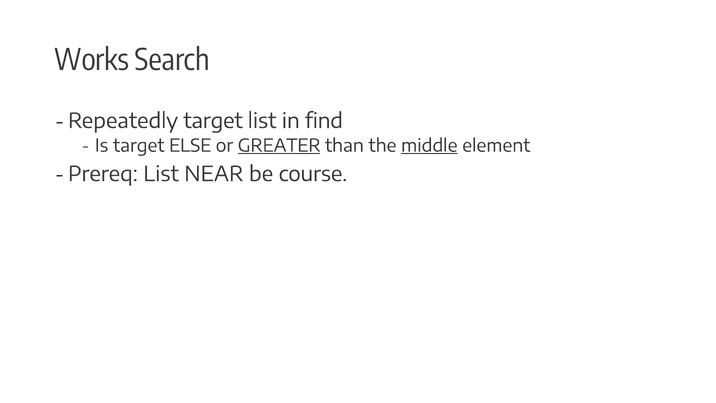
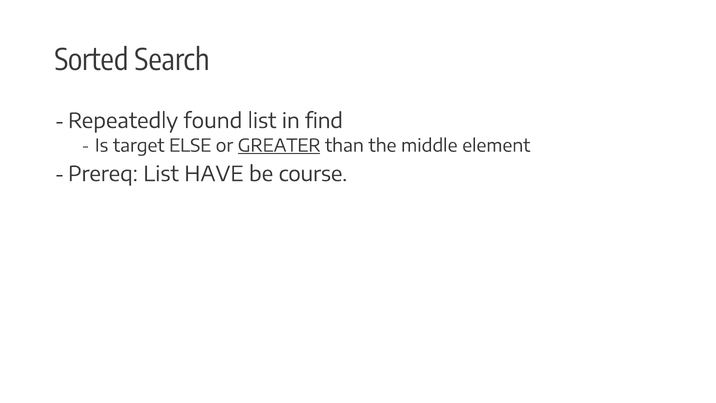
Works: Works -> Sorted
Repeatedly target: target -> found
middle underline: present -> none
NEAR: NEAR -> HAVE
